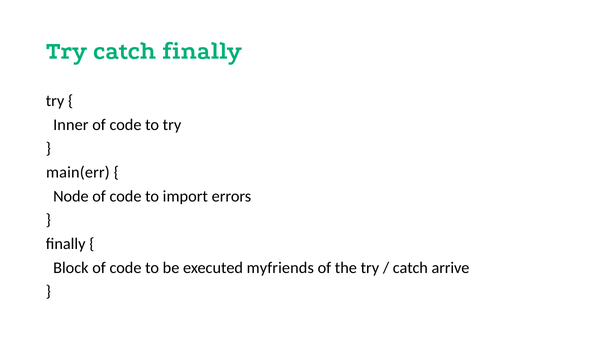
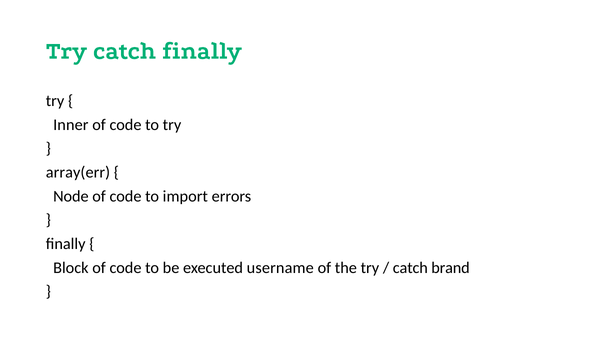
main(err: main(err -> array(err
myfriends: myfriends -> username
arrive: arrive -> brand
